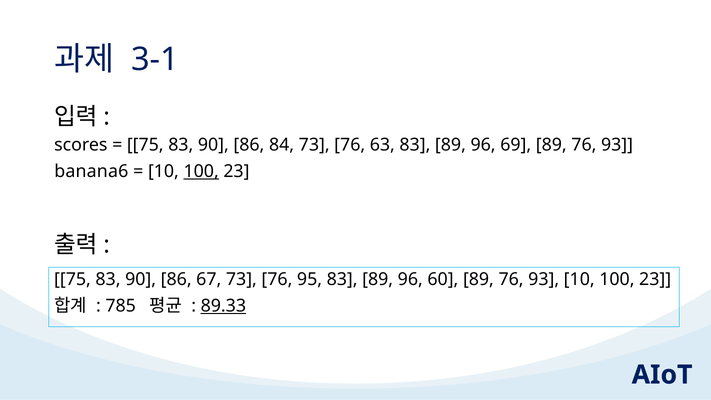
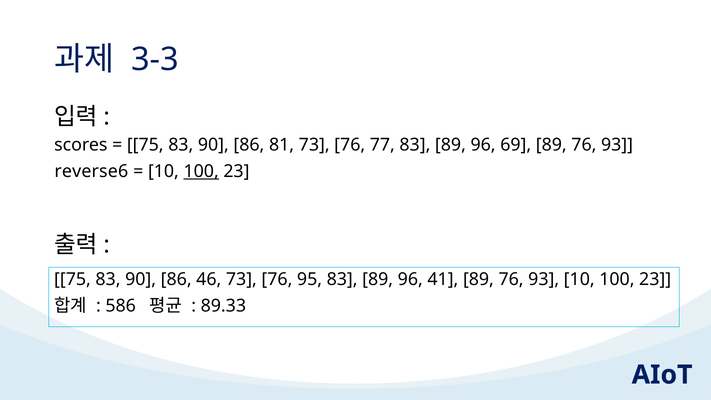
3-1: 3-1 -> 3-3
84: 84 -> 81
63: 63 -> 77
banana6: banana6 -> reverse6
67: 67 -> 46
60: 60 -> 41
785: 785 -> 586
89.33 underline: present -> none
